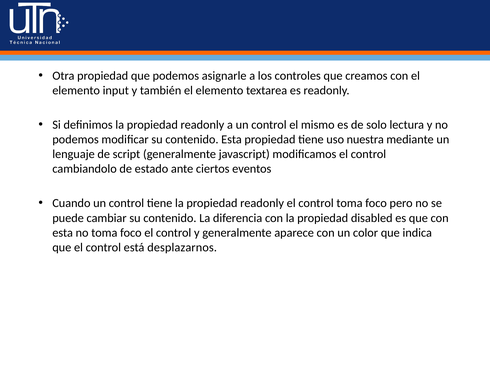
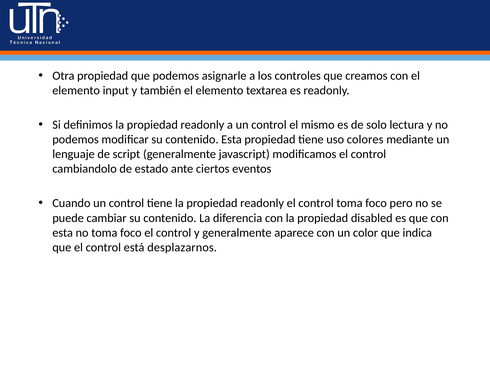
nuestra: nuestra -> colores
